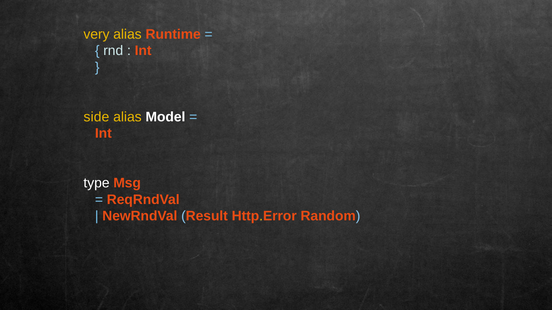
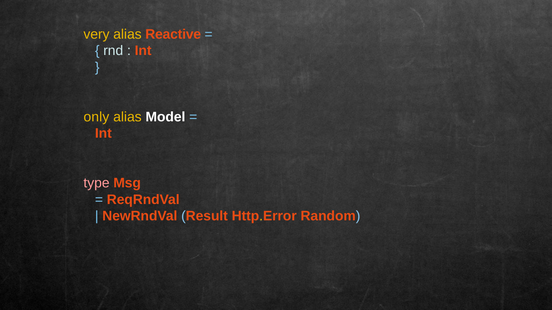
Runtime: Runtime -> Reactive
side: side -> only
type colour: white -> pink
